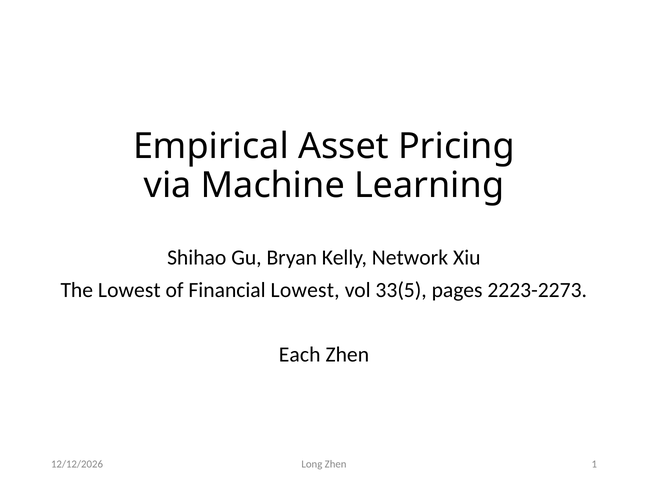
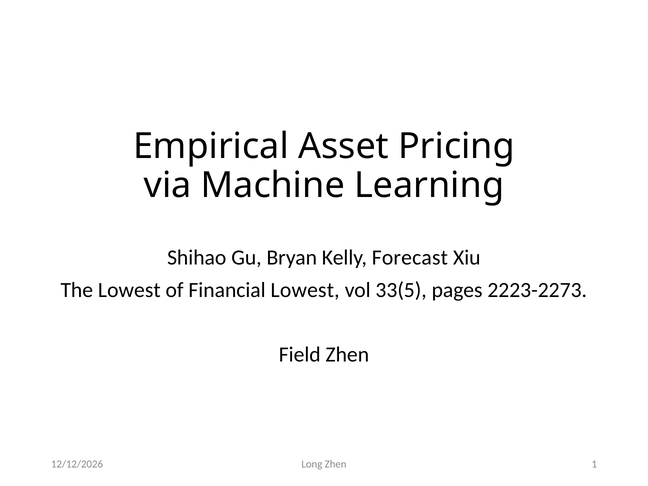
Network: Network -> Forecast
Each: Each -> Field
